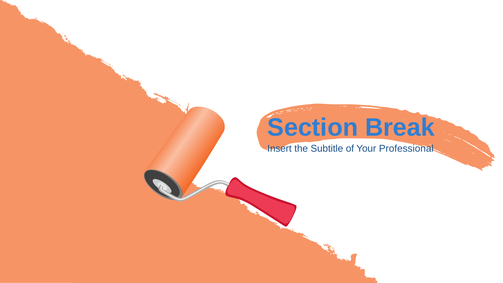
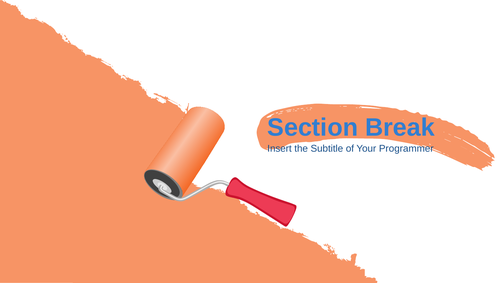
Professional: Professional -> Programmer
